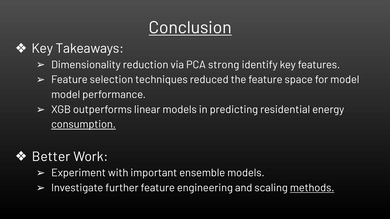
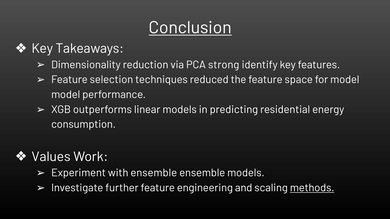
consumption underline: present -> none
Better: Better -> Values
with important: important -> ensemble
